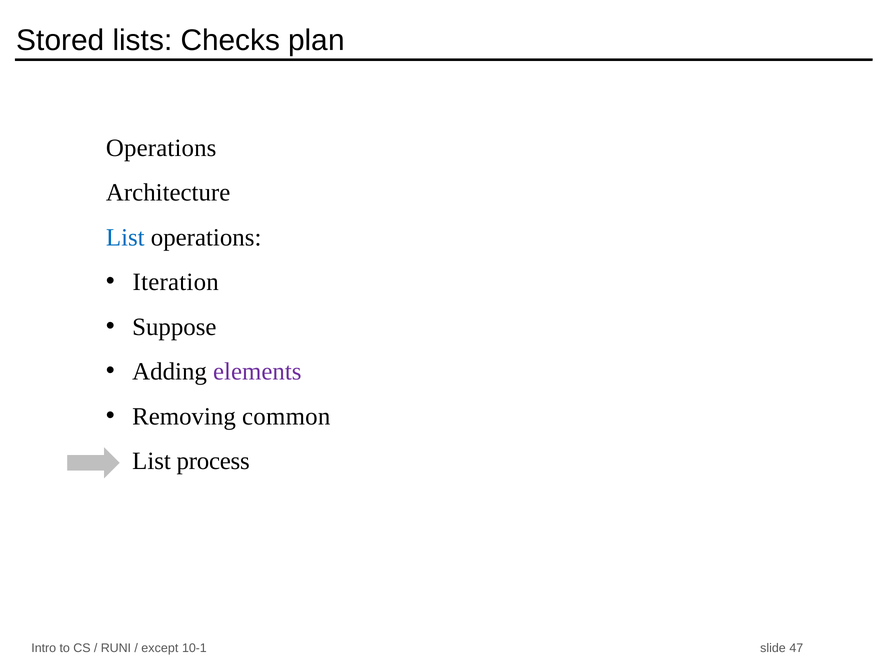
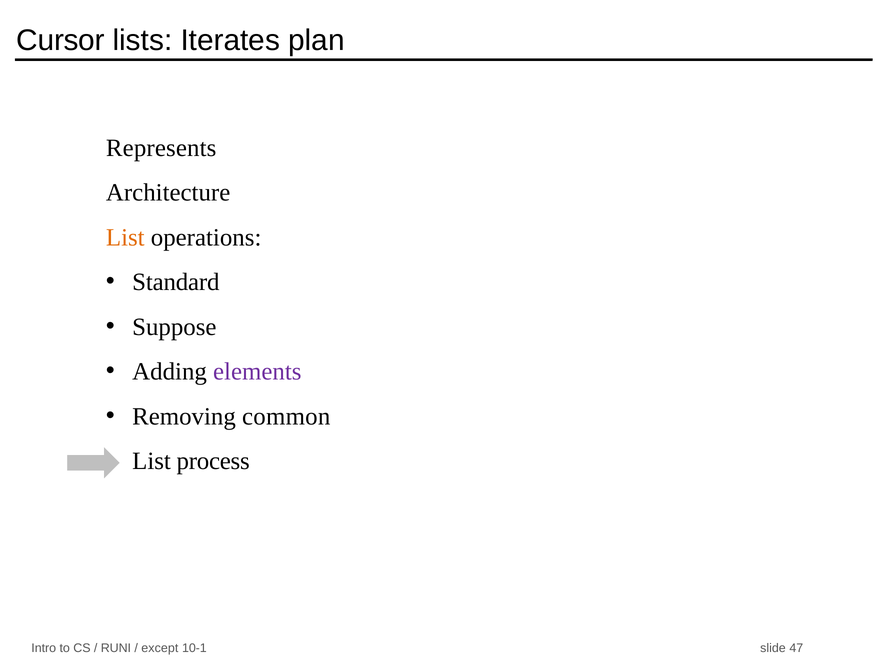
Stored: Stored -> Cursor
Checks: Checks -> Iterates
Operations at (161, 148): Operations -> Represents
List at (125, 237) colour: blue -> orange
Iteration: Iteration -> Standard
